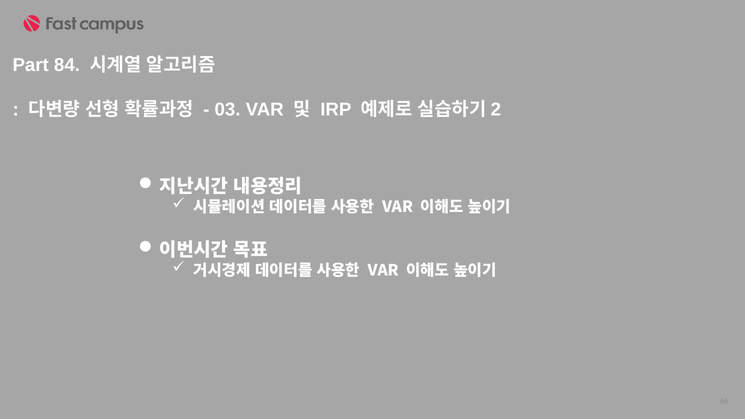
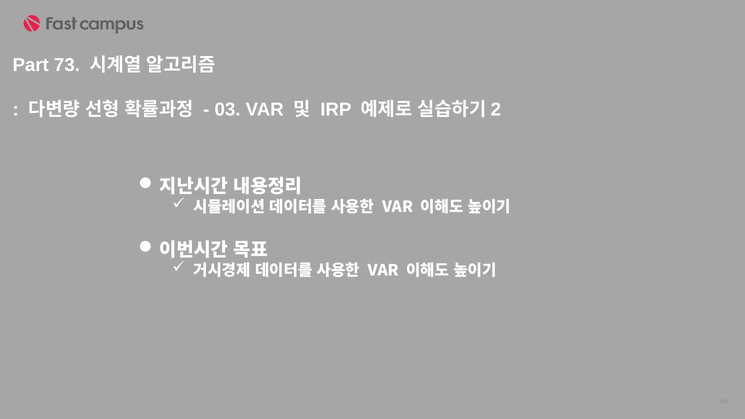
84: 84 -> 73
